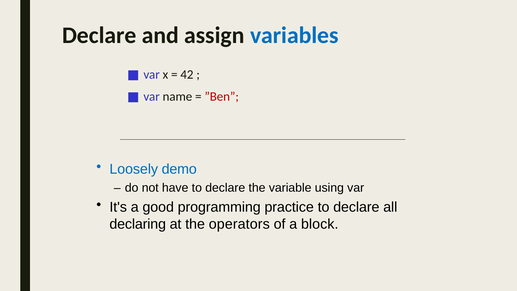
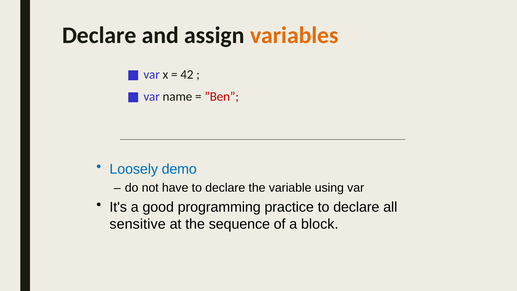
variables colour: blue -> orange
declaring: declaring -> sensitive
operators: operators -> sequence
